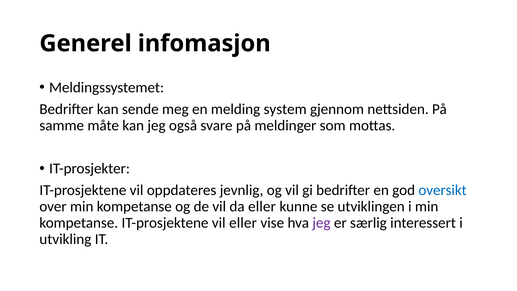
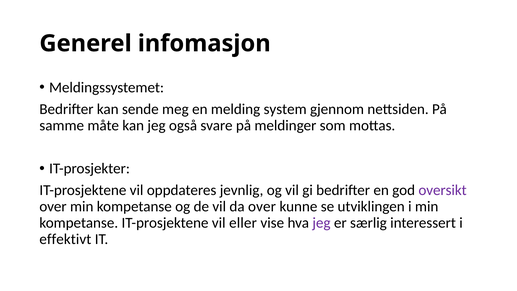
oversikt colour: blue -> purple
da eller: eller -> over
utvikling: utvikling -> effektivt
